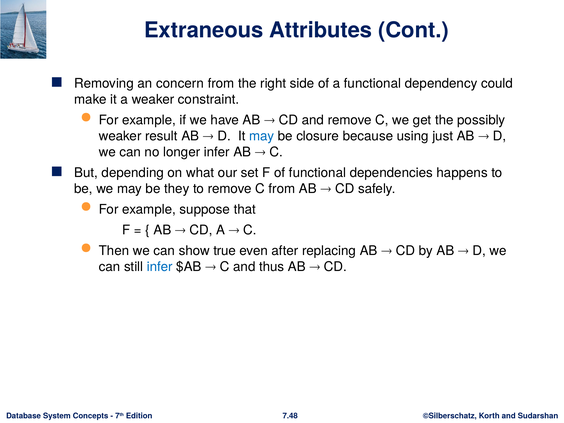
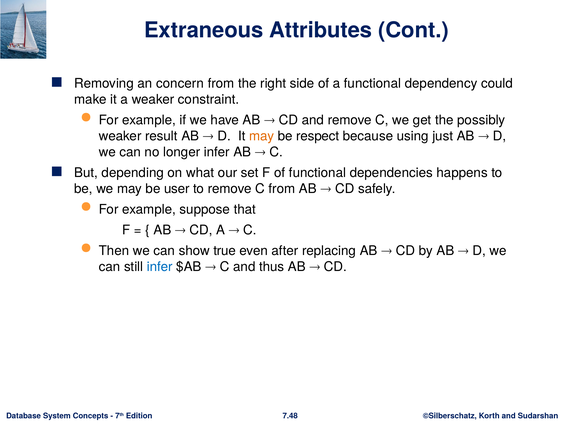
may at (262, 136) colour: blue -> orange
closure: closure -> respect
they: they -> user
